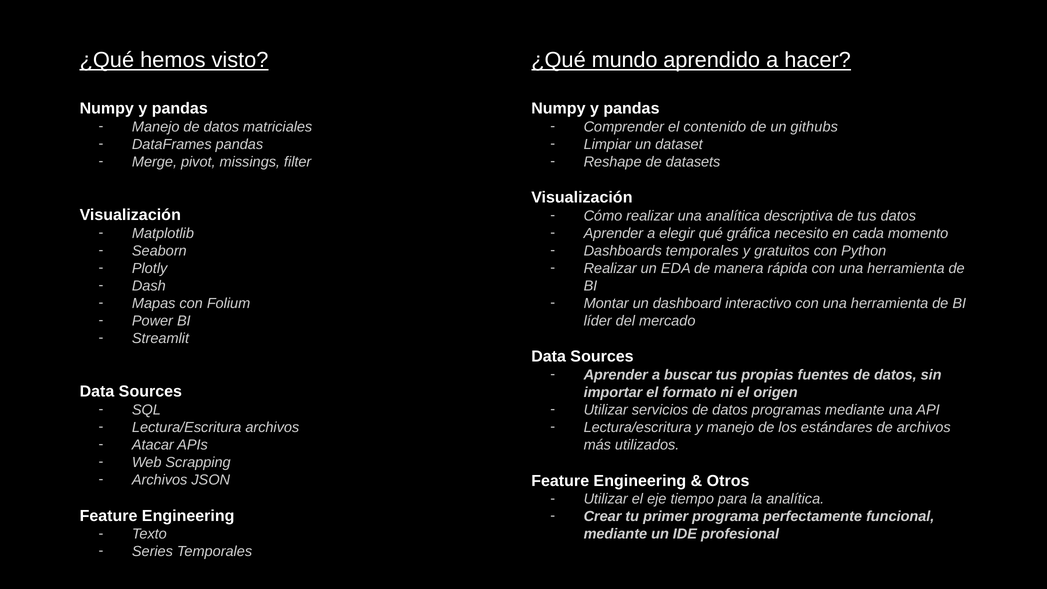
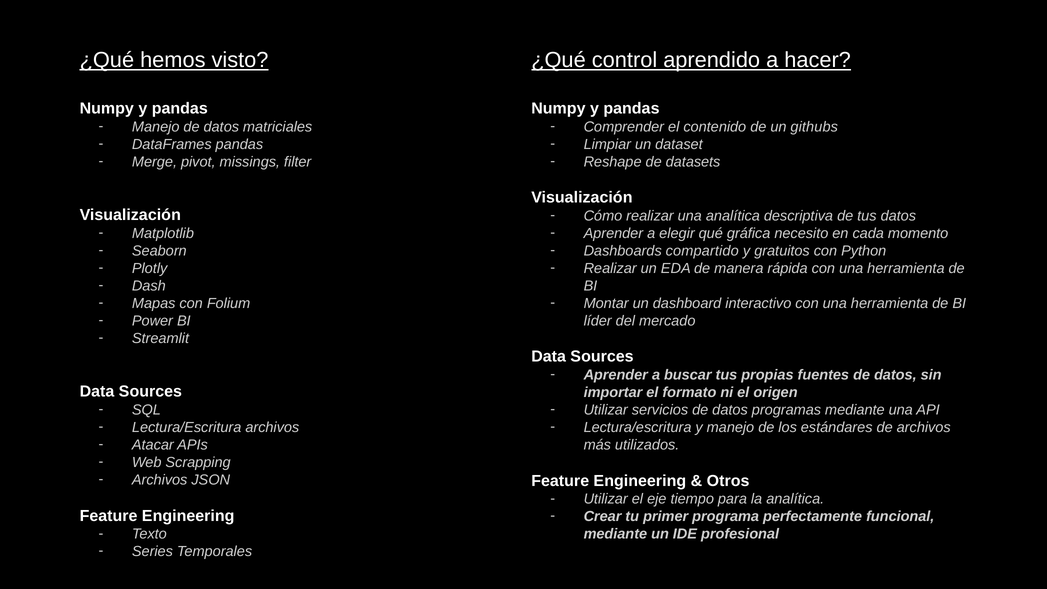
mundo: mundo -> control
Dashboards temporales: temporales -> compartido
